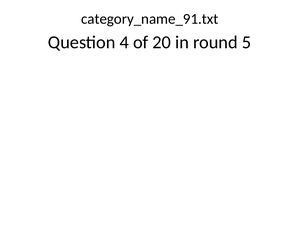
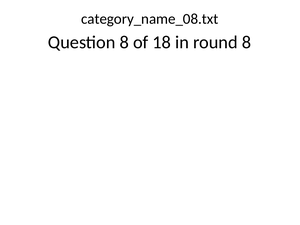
category_name_91.txt: category_name_91.txt -> category_name_08.txt
Question 4: 4 -> 8
20: 20 -> 18
round 5: 5 -> 8
